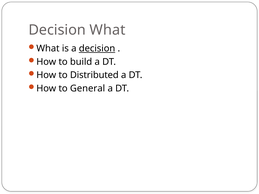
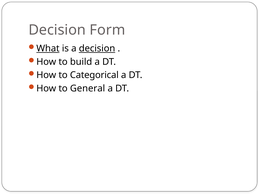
Decision What: What -> Form
What at (48, 49) underline: none -> present
Distributed: Distributed -> Categorical
